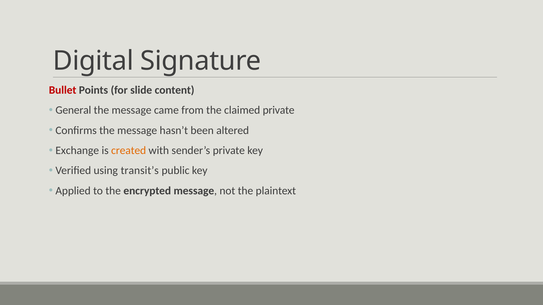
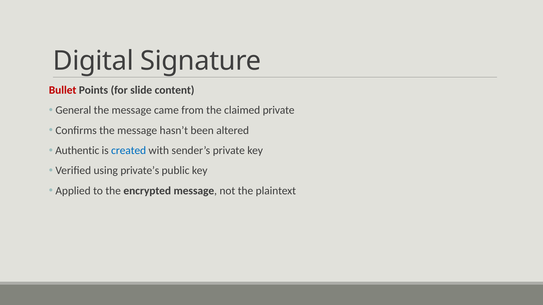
Exchange: Exchange -> Authentic
created colour: orange -> blue
transit’s: transit’s -> private’s
